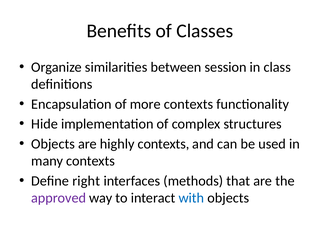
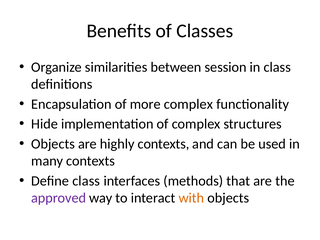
more contexts: contexts -> complex
Define right: right -> class
with colour: blue -> orange
